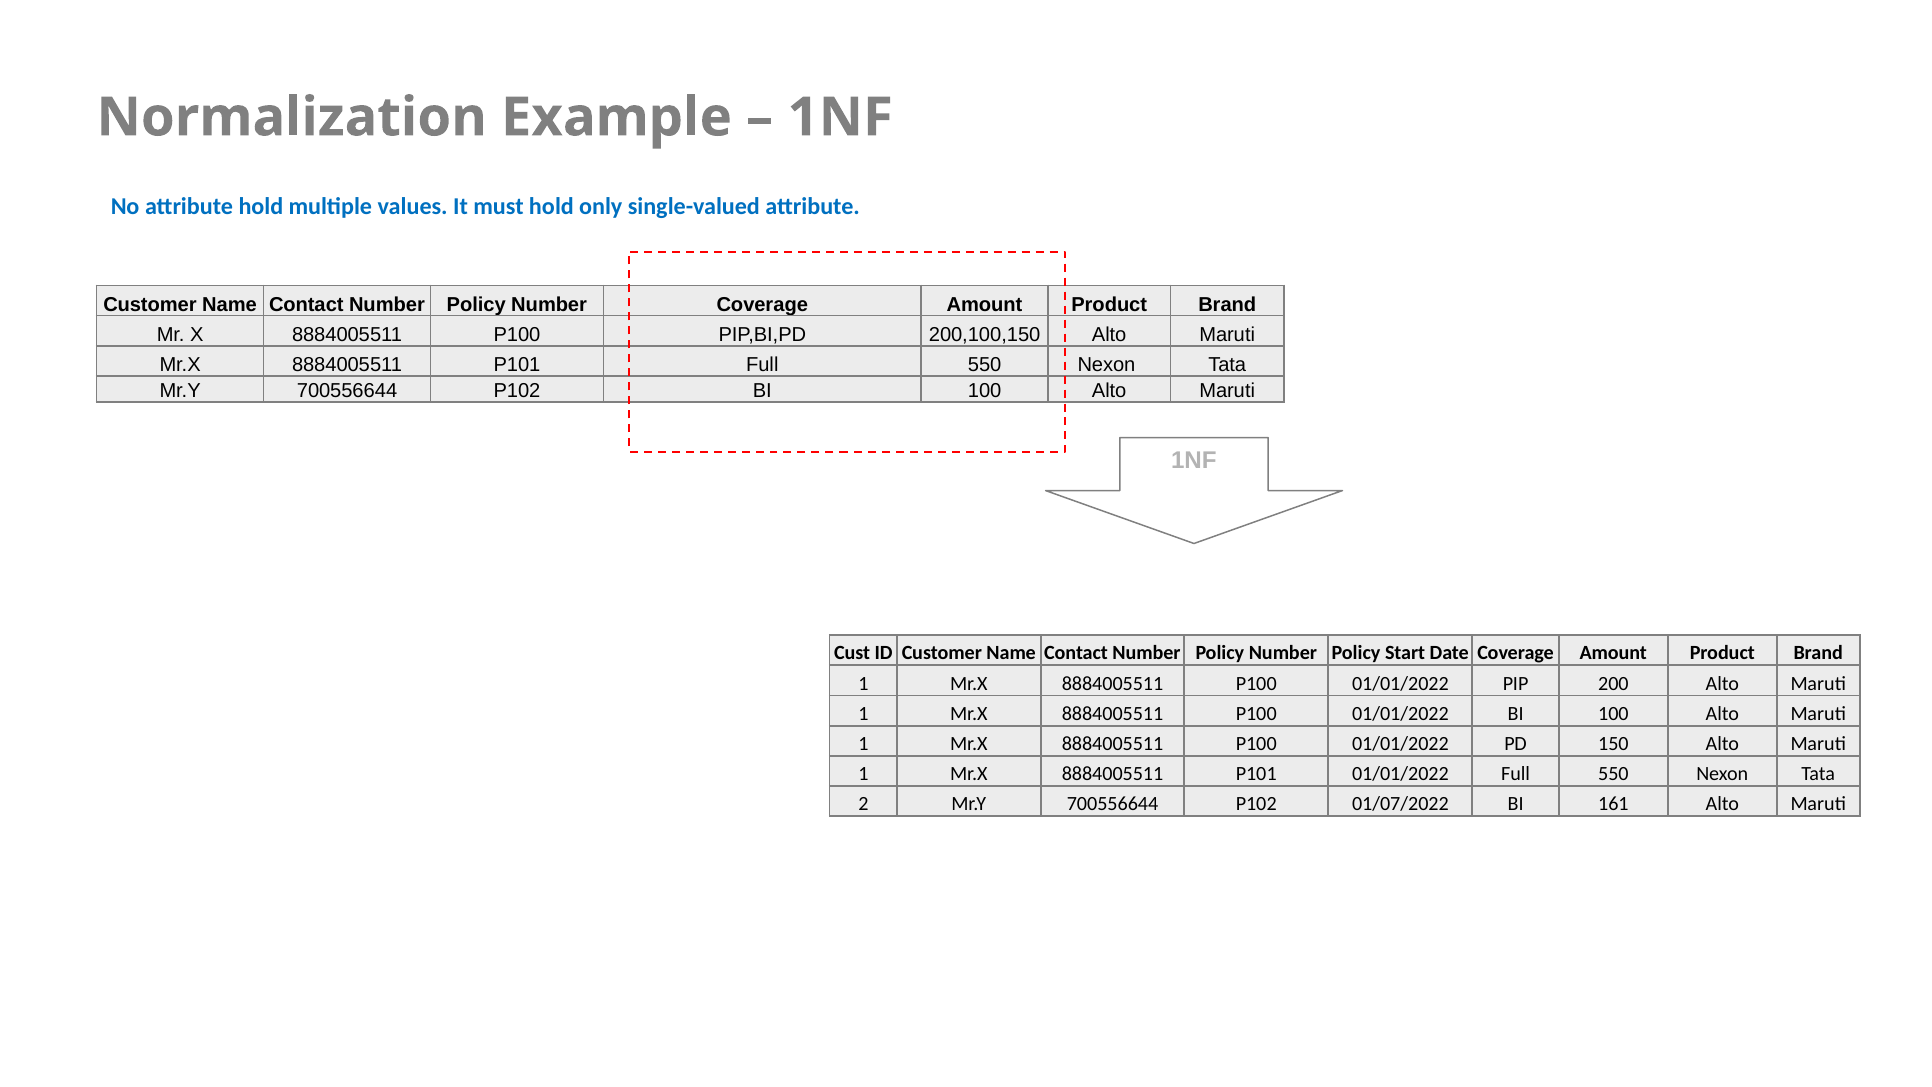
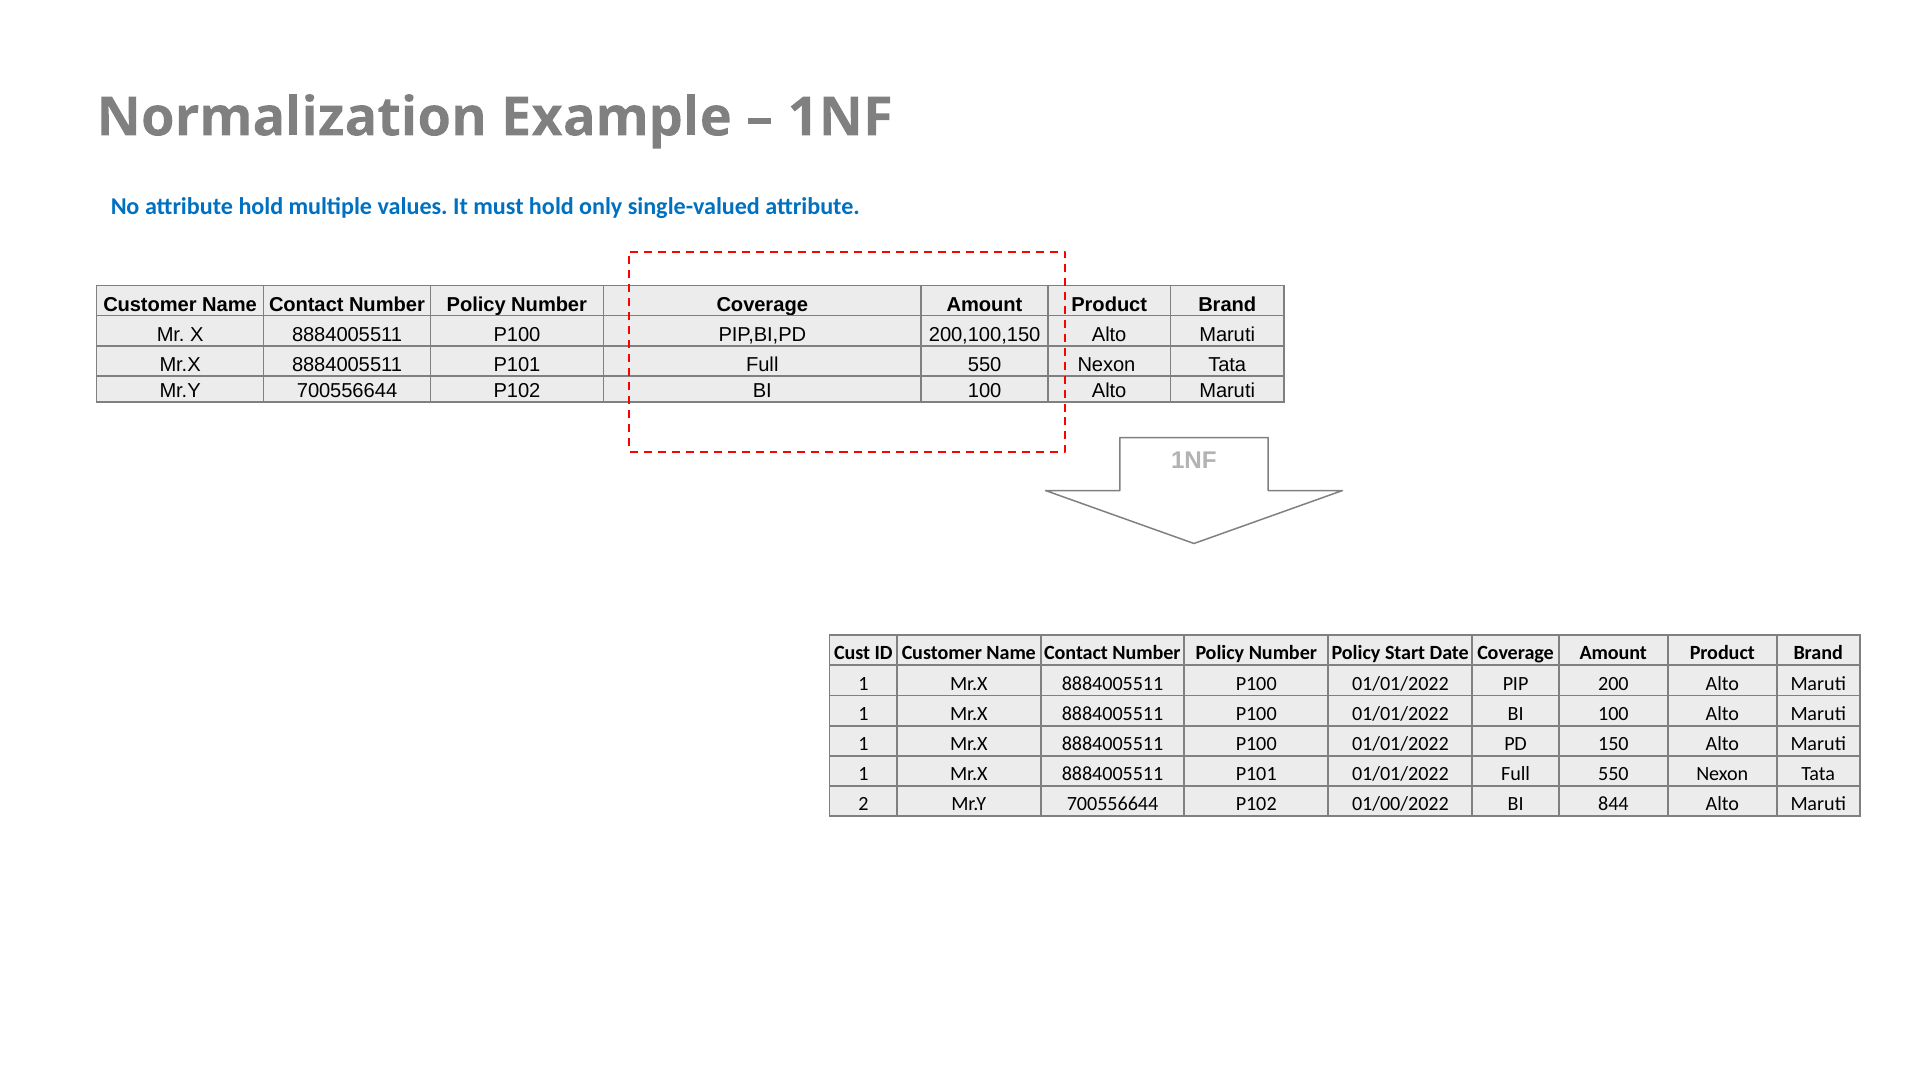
01/07/2022: 01/07/2022 -> 01/00/2022
161: 161 -> 844
